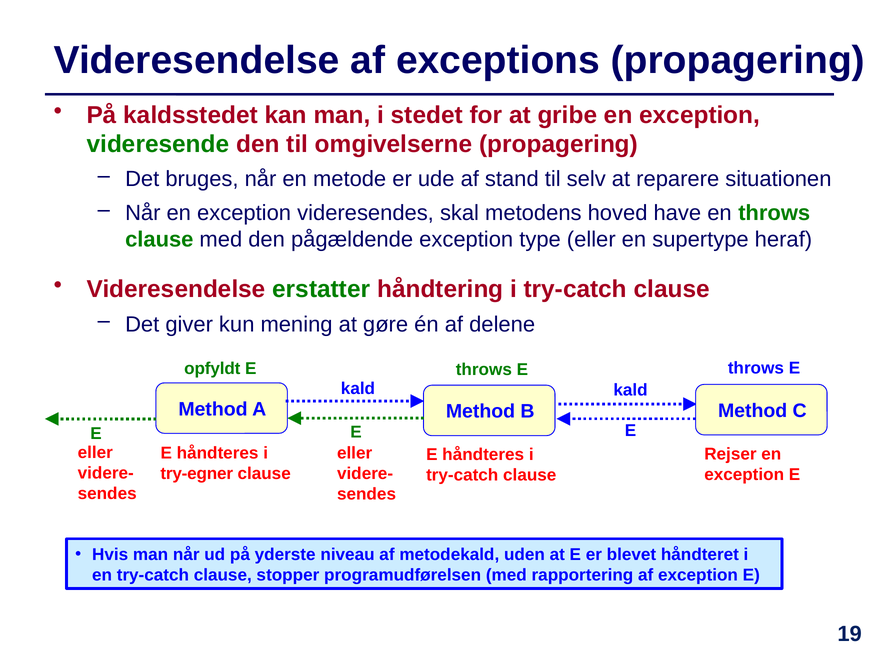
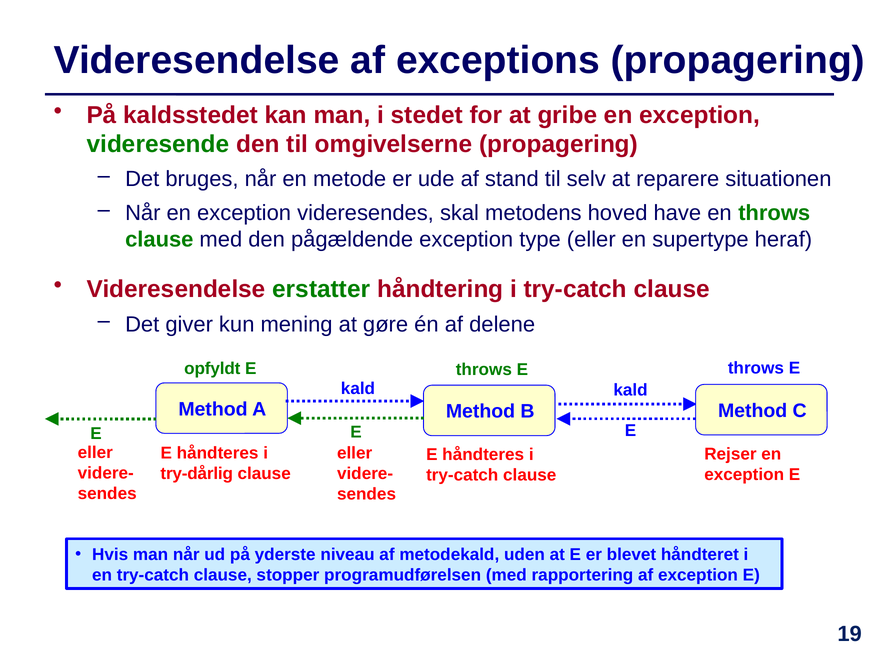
try-egner: try-egner -> try-dårlig
